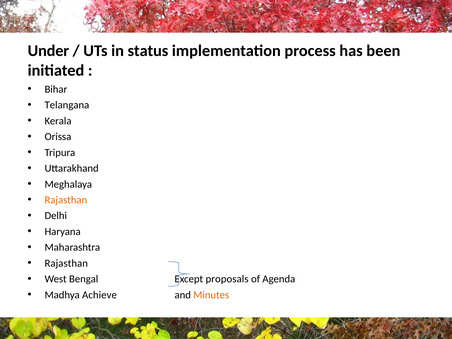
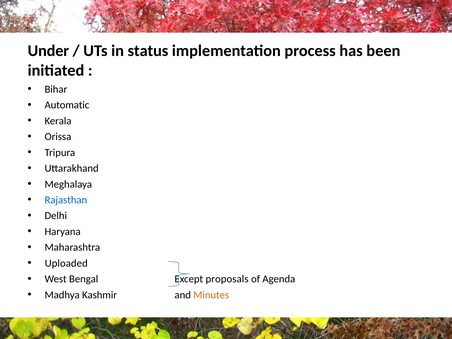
Telangana: Telangana -> Automatic
Rajasthan at (66, 200) colour: orange -> blue
Rajasthan at (66, 263): Rajasthan -> Uploaded
Achieve: Achieve -> Kashmir
